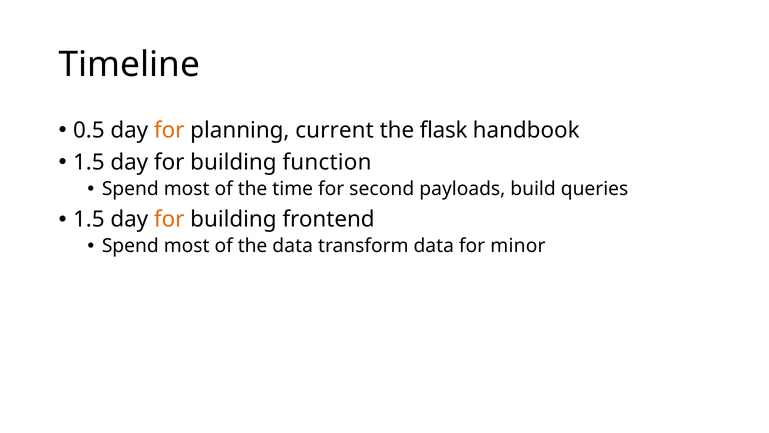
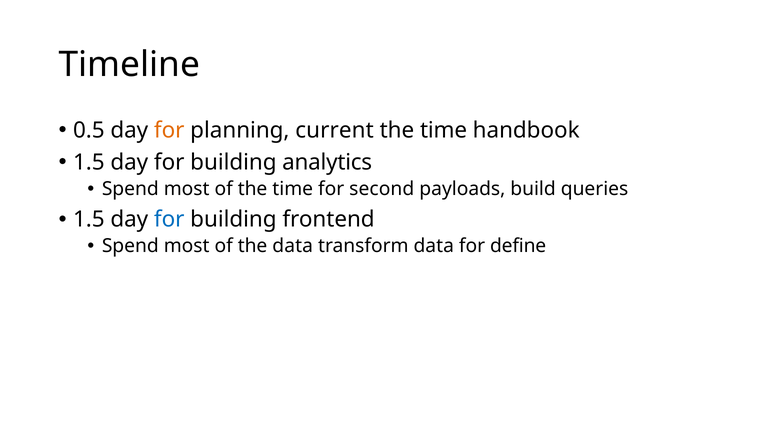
flask at (444, 130): flask -> time
function: function -> analytics
for at (169, 219) colour: orange -> blue
minor: minor -> define
